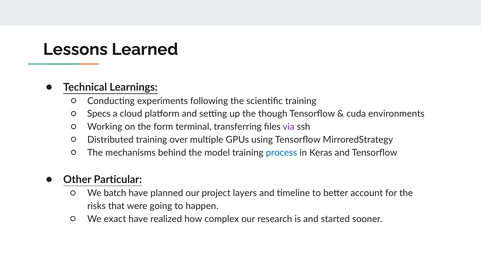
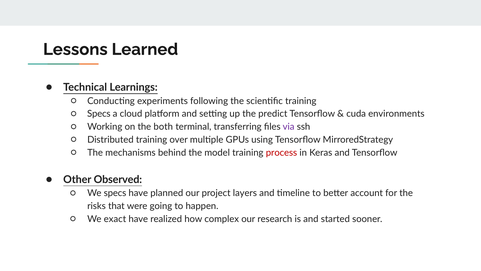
though: though -> predict
form: form -> both
process colour: blue -> red
Particular: Particular -> Observed
We batch: batch -> specs
